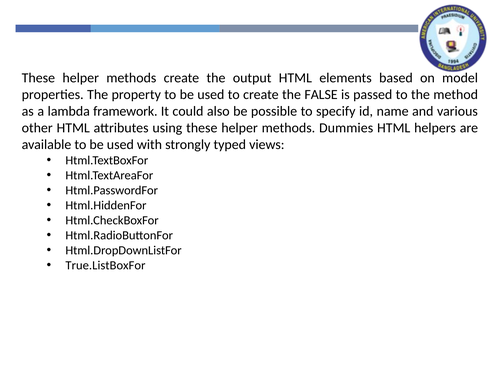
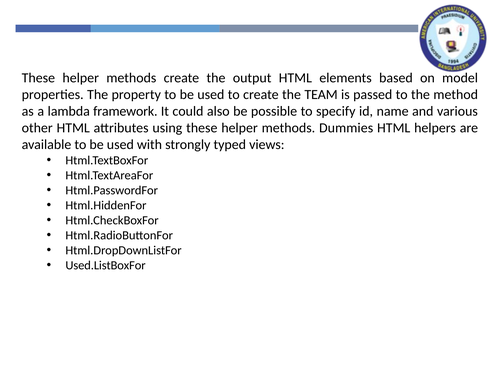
FALSE: FALSE -> TEAM
True.ListBoxFor: True.ListBoxFor -> Used.ListBoxFor
